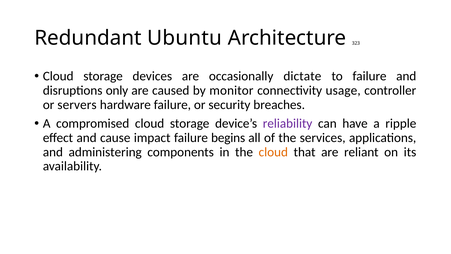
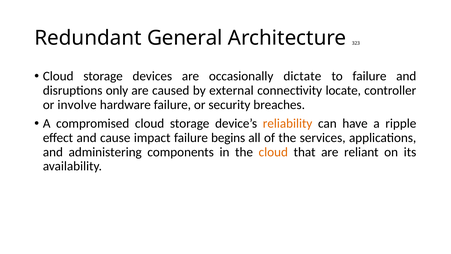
Ubuntu: Ubuntu -> General
monitor: monitor -> external
usage: usage -> locate
servers: servers -> involve
reliability colour: purple -> orange
